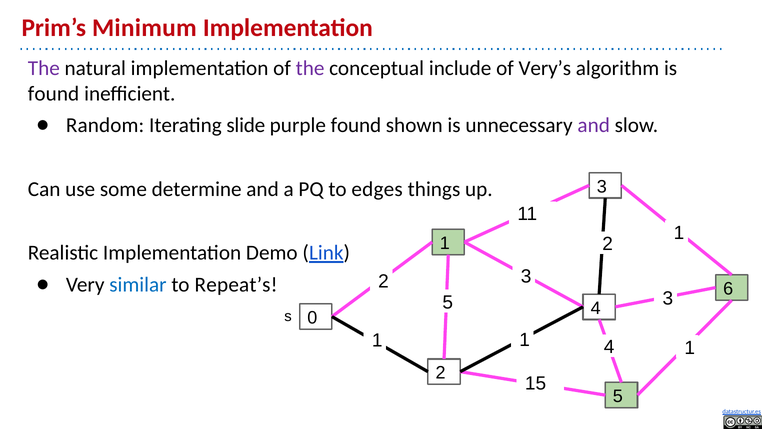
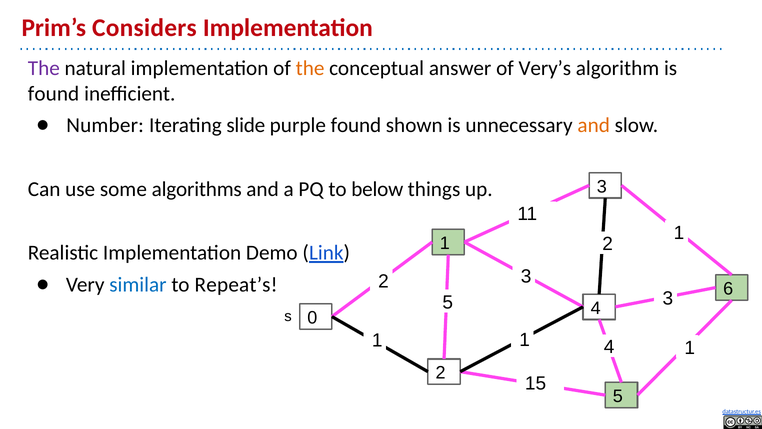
Minimum: Minimum -> Considers
the at (310, 68) colour: purple -> orange
include: include -> answer
Random: Random -> Number
and at (594, 125) colour: purple -> orange
determine: determine -> algorithms
edges: edges -> below
